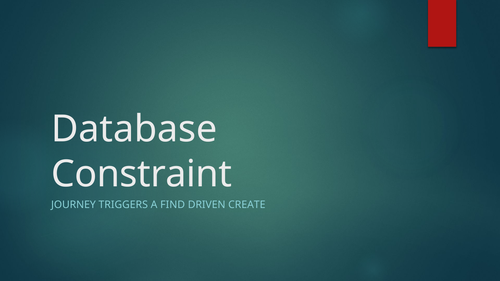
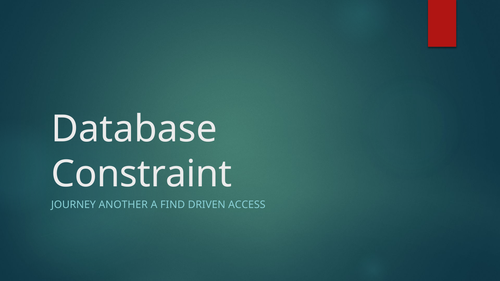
TRIGGERS: TRIGGERS -> ANOTHER
CREATE: CREATE -> ACCESS
